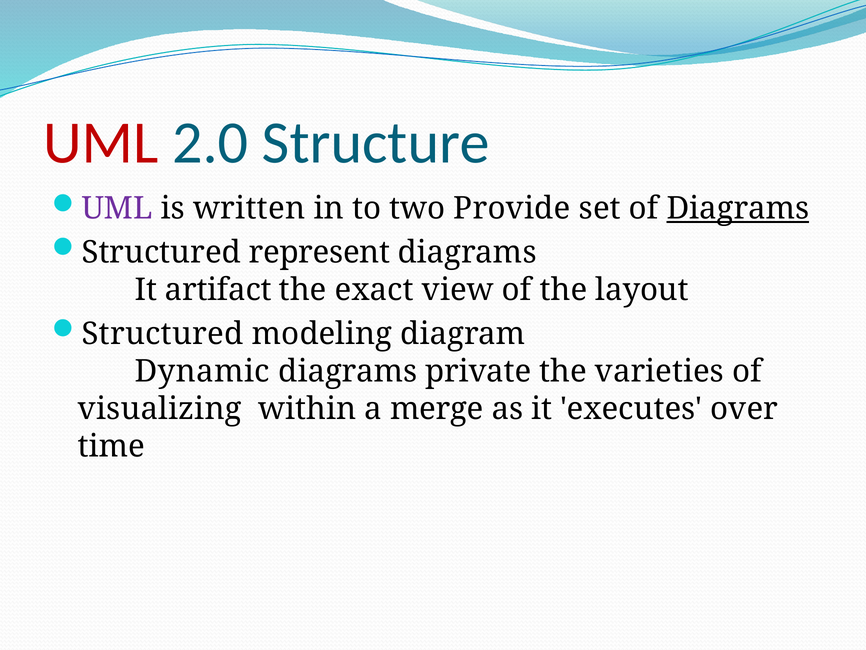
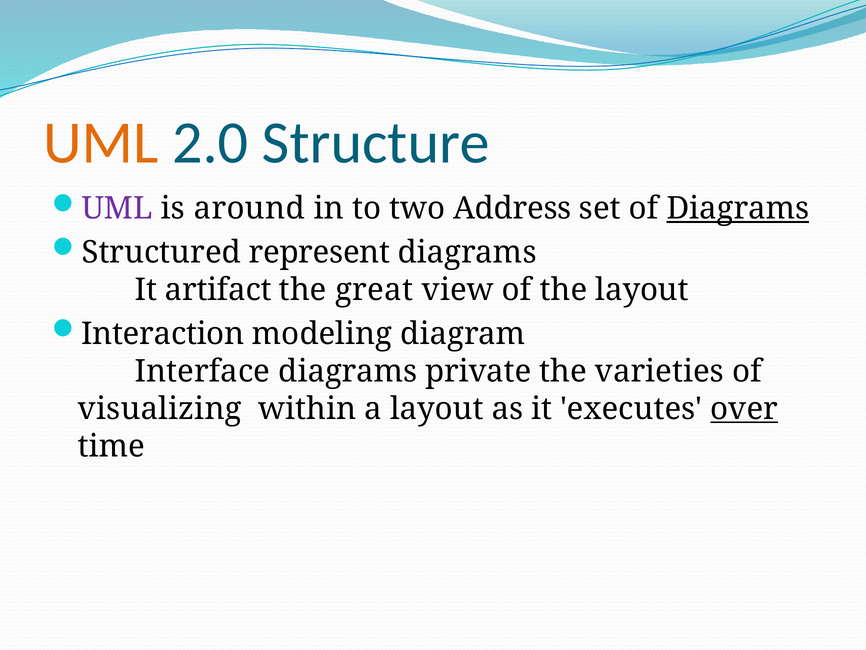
UML at (101, 143) colour: red -> orange
written: written -> around
Provide: Provide -> Address
exact: exact -> great
Structured at (162, 333): Structured -> Interaction
Dynamic: Dynamic -> Interface
a merge: merge -> layout
over underline: none -> present
